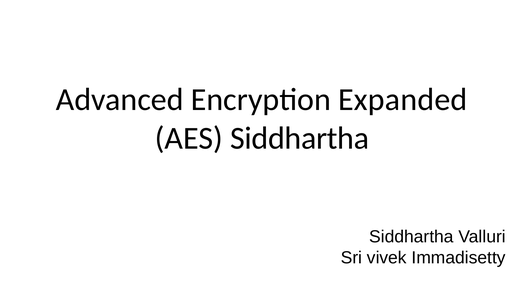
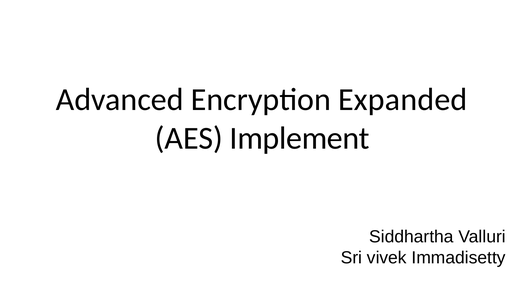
AES Siddhartha: Siddhartha -> Implement
